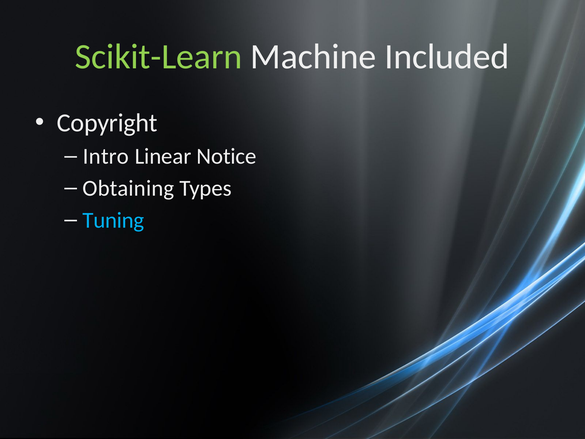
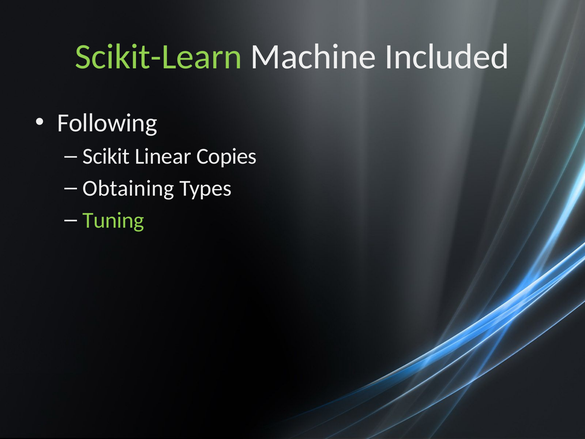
Copyright: Copyright -> Following
Intro: Intro -> Scikit
Notice: Notice -> Copies
Tuning colour: light blue -> light green
